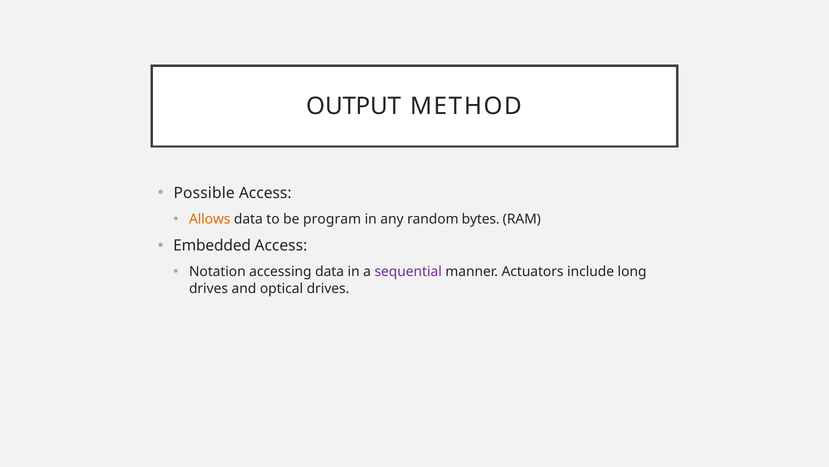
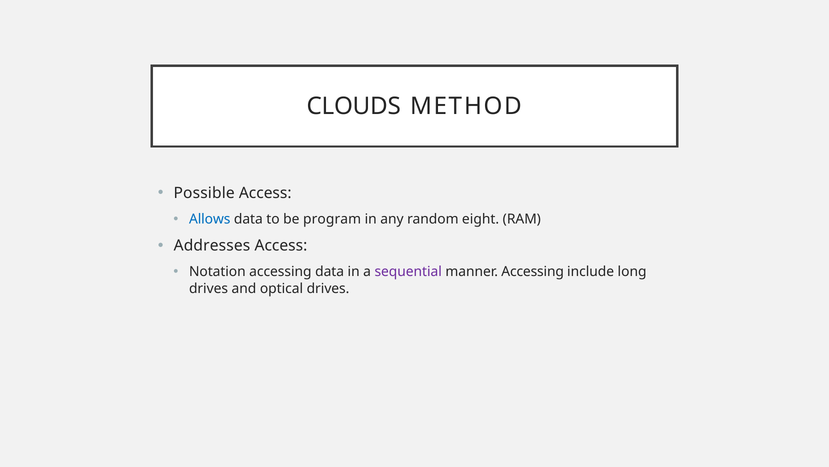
OUTPUT: OUTPUT -> CLOUDS
Allows colour: orange -> blue
bytes: bytes -> eight
Embedded: Embedded -> Addresses
manner Actuators: Actuators -> Accessing
